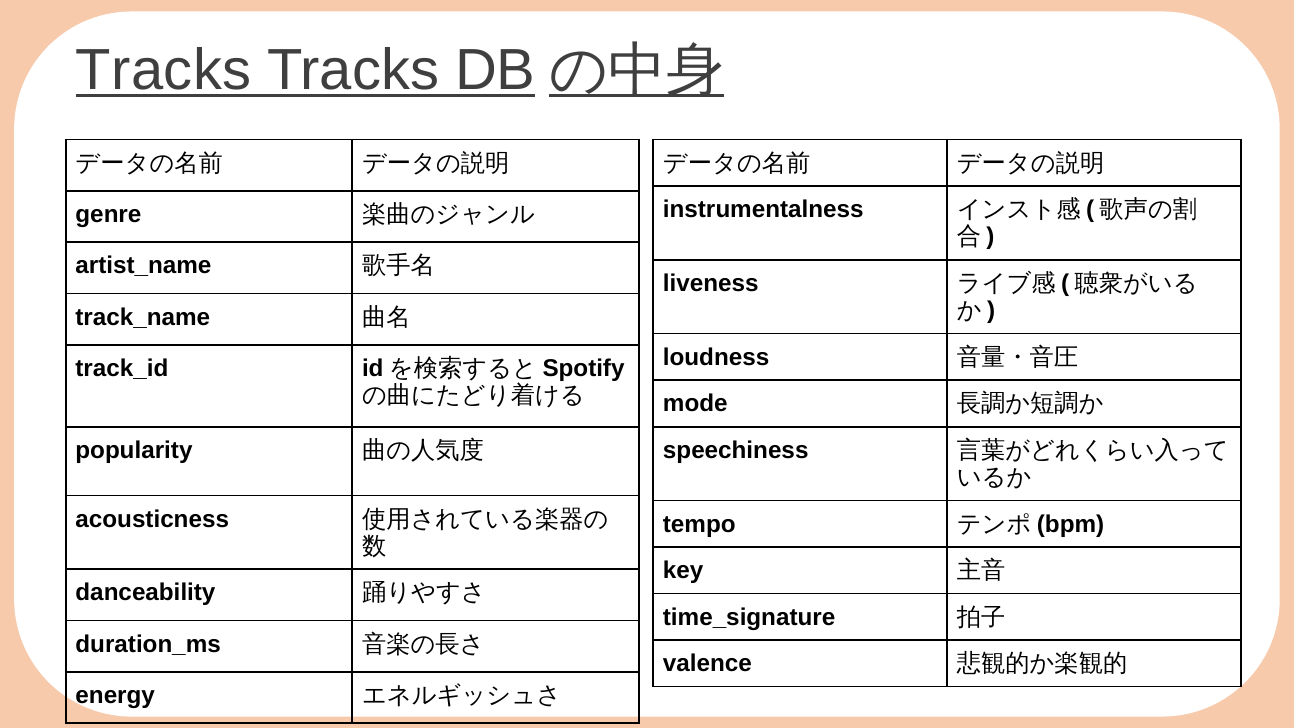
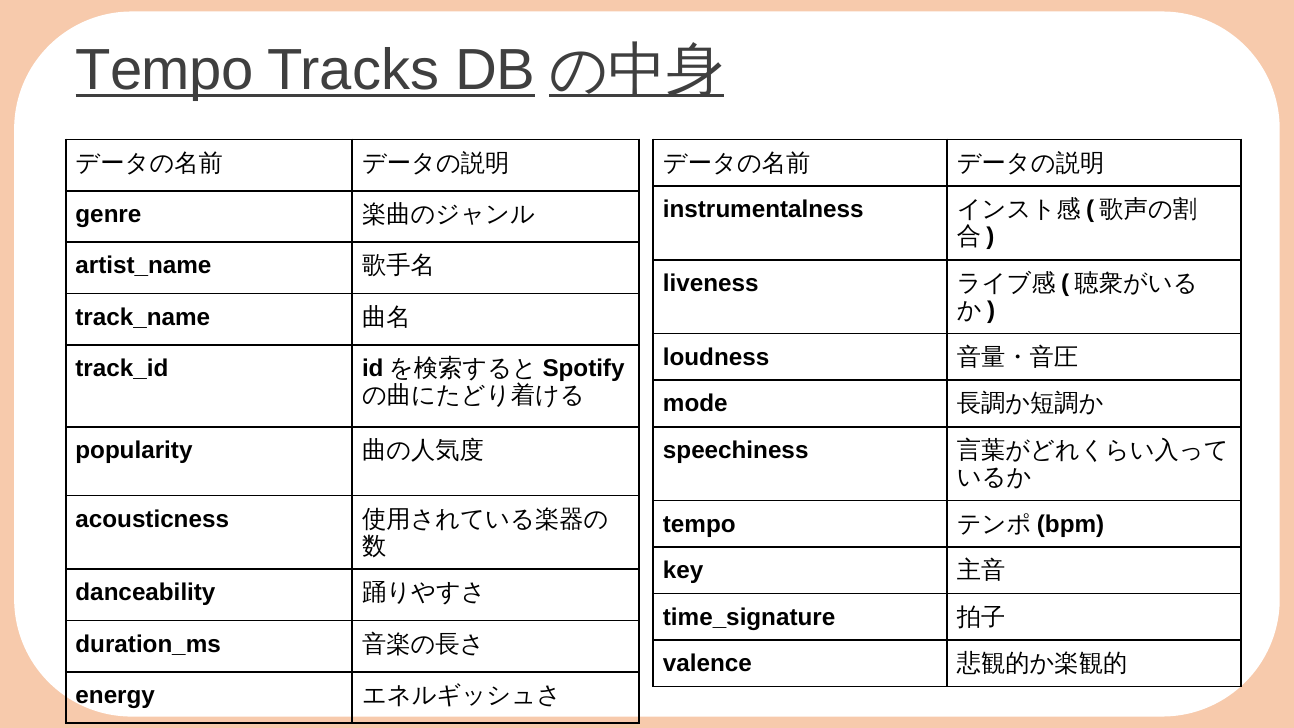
Tracks at (164, 70): Tracks -> Tempo
